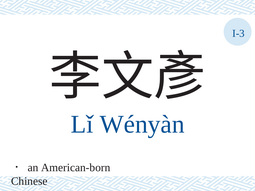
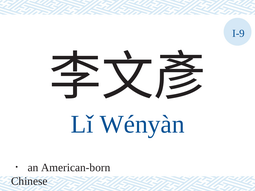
I-3: I-3 -> I-9
